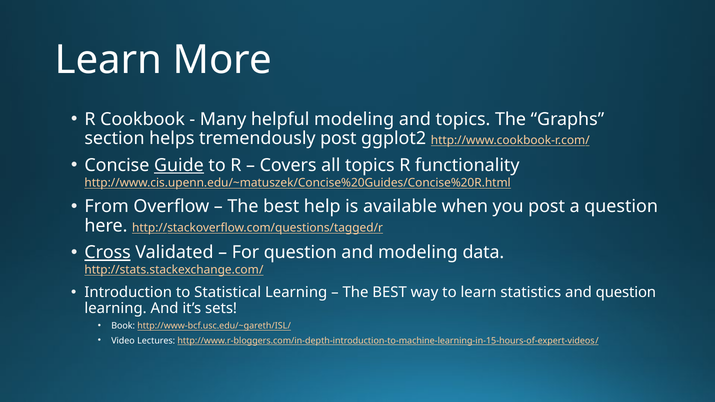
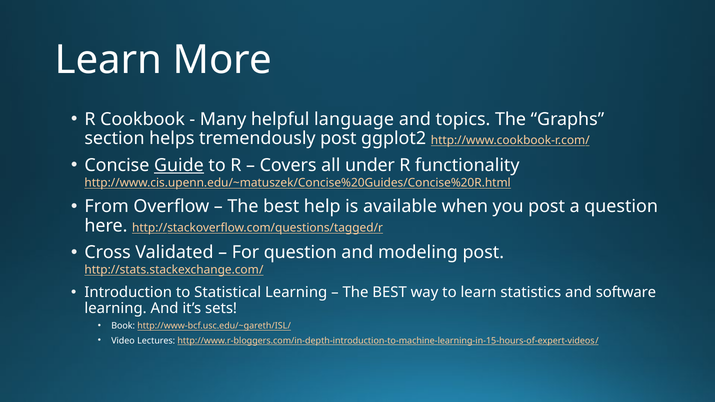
helpful modeling: modeling -> language
all topics: topics -> under
Cross underline: present -> none
modeling data: data -> post
and question: question -> software
